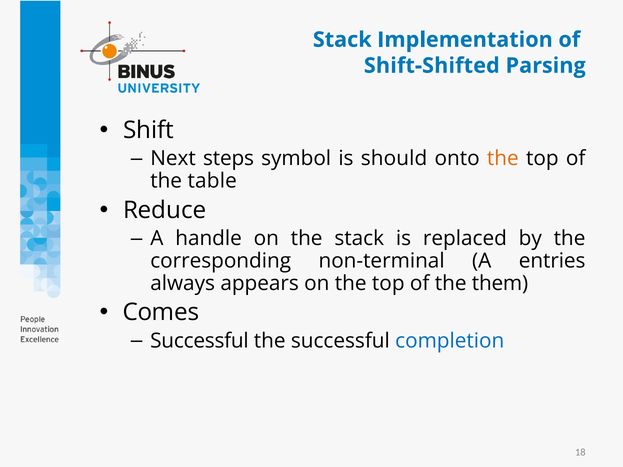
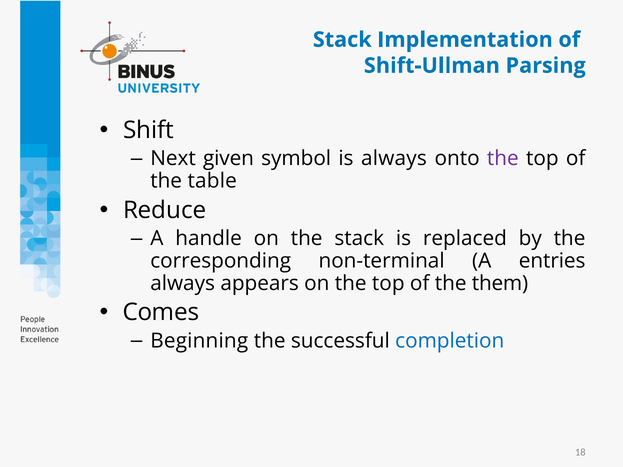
Shift-Shifted: Shift-Shifted -> Shift-Ullman
steps: steps -> given
is should: should -> always
the at (503, 159) colour: orange -> purple
Successful at (199, 341): Successful -> Beginning
